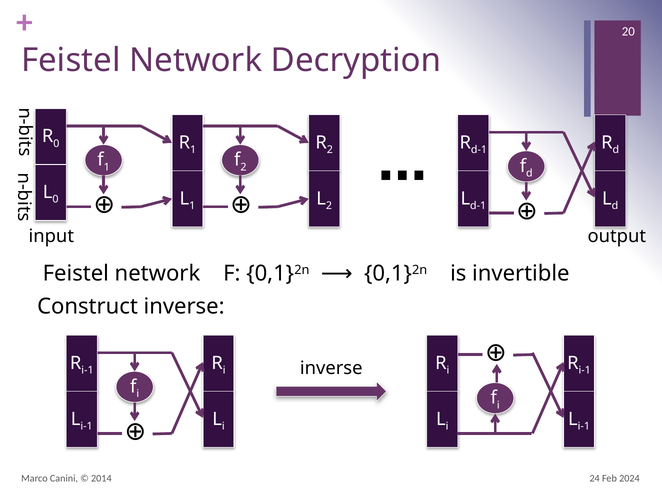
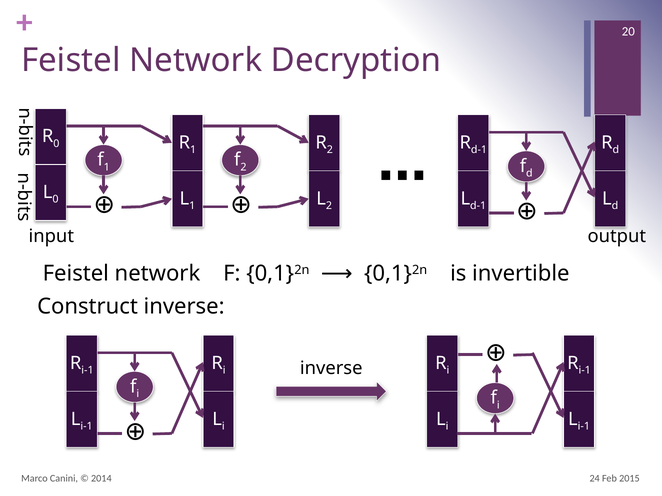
2024: 2024 -> 2015
